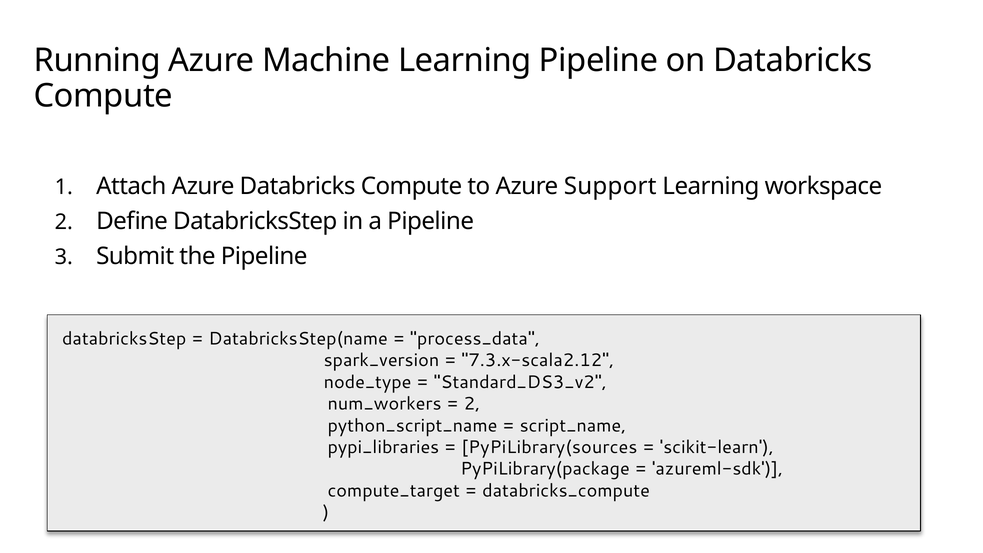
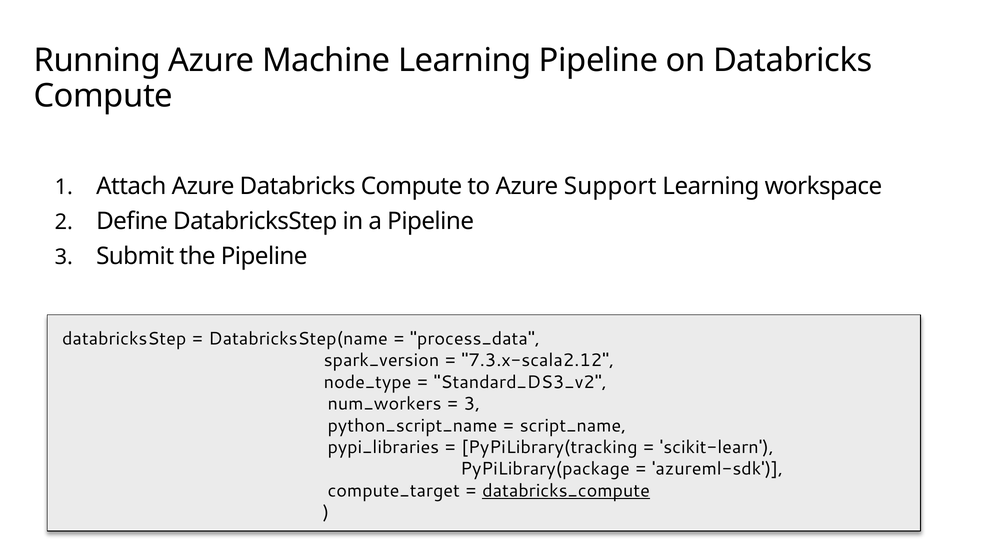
2 at (472, 404): 2 -> 3
PyPiLibrary(sources: PyPiLibrary(sources -> PyPiLibrary(tracking
databricks_compute underline: none -> present
